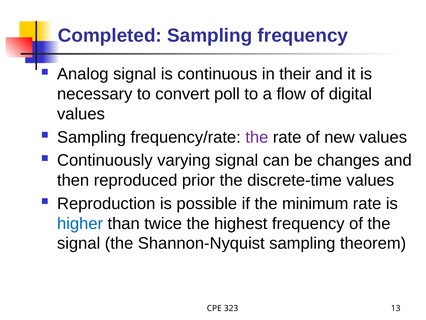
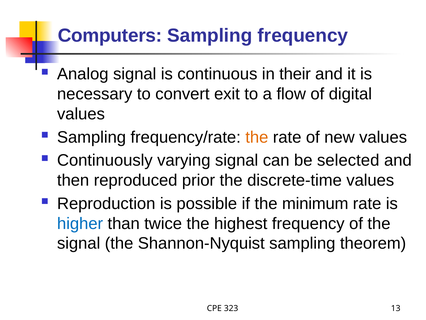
Completed: Completed -> Computers
poll: poll -> exit
the at (257, 137) colour: purple -> orange
changes: changes -> selected
